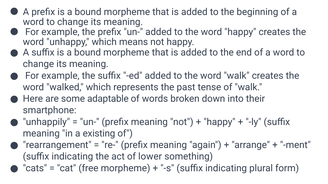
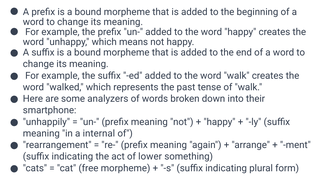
adaptable: adaptable -> analyzers
existing: existing -> internal
